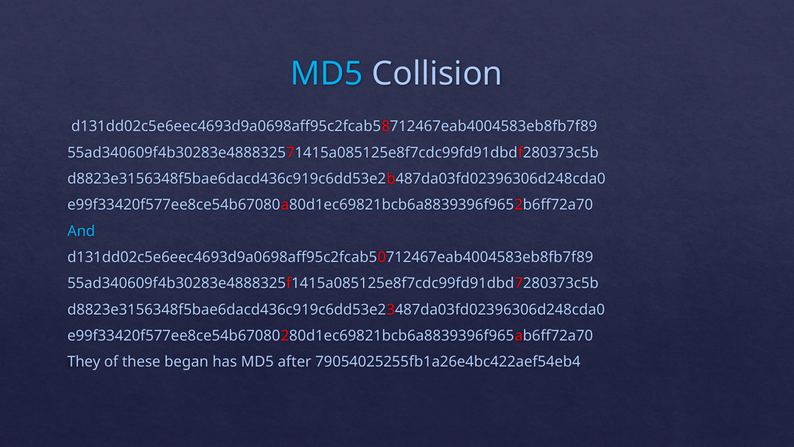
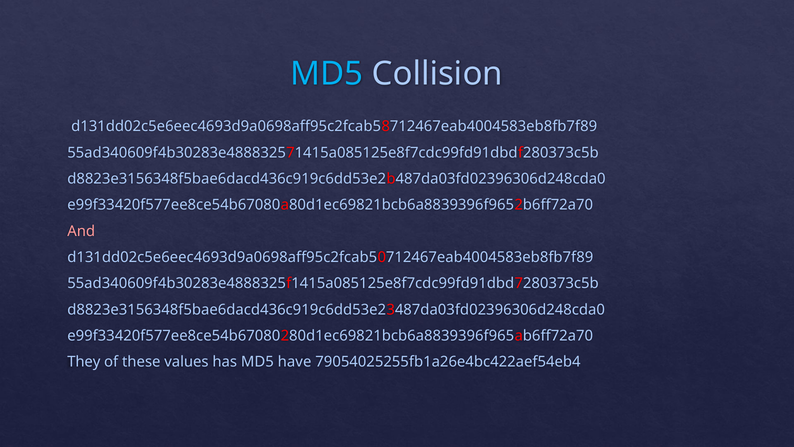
And colour: light blue -> pink
began: began -> values
after: after -> have
